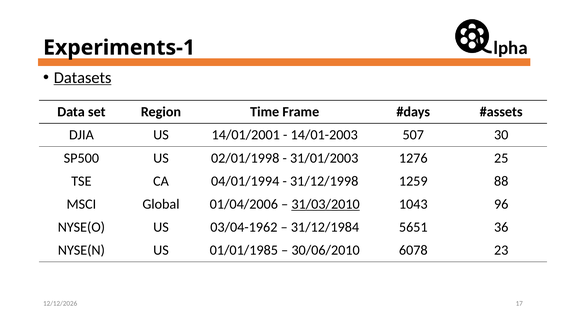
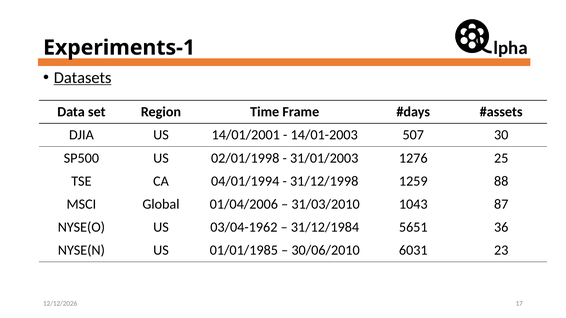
31/03/2010 underline: present -> none
96: 96 -> 87
6078: 6078 -> 6031
